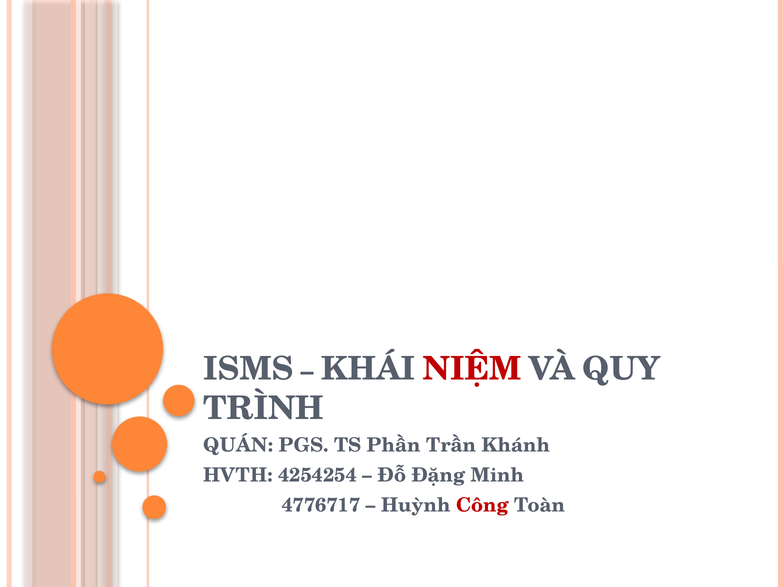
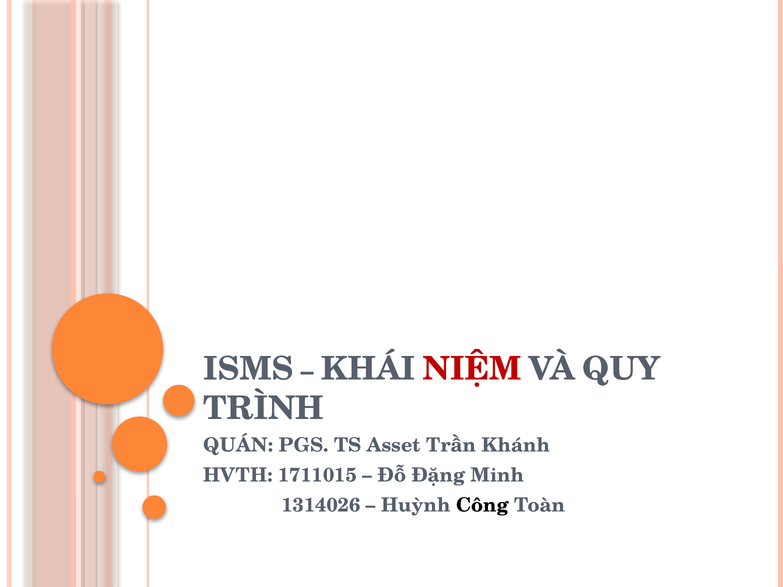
Phần: Phần -> Asset
4254254: 4254254 -> 1711015
4776717: 4776717 -> 1314026
Công colour: red -> black
